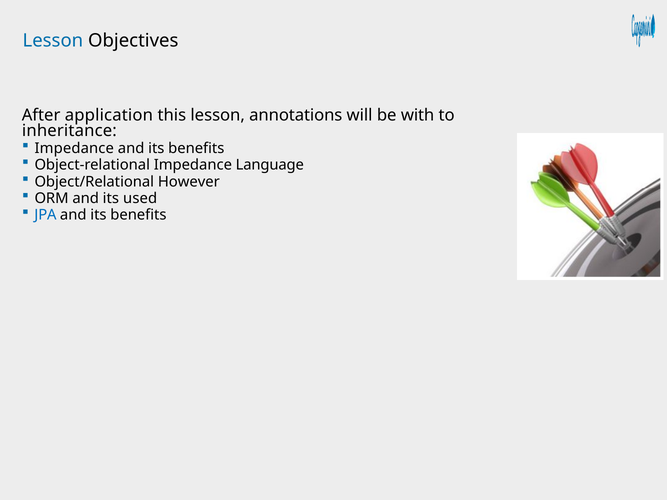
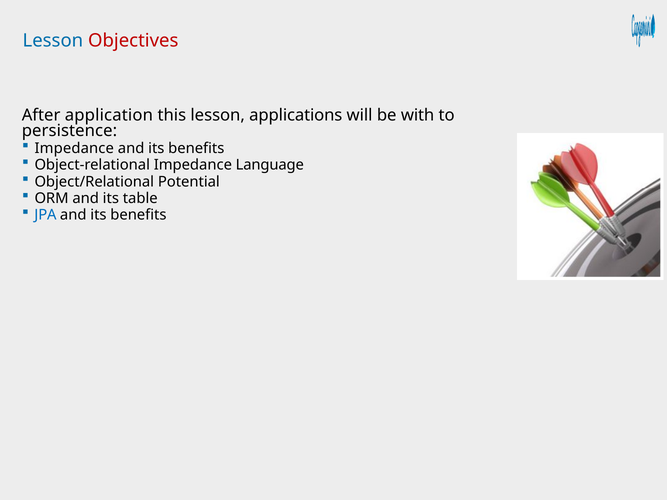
Objectives colour: black -> red
annotations: annotations -> applications
inheritance: inheritance -> persistence
However: However -> Potential
used: used -> table
